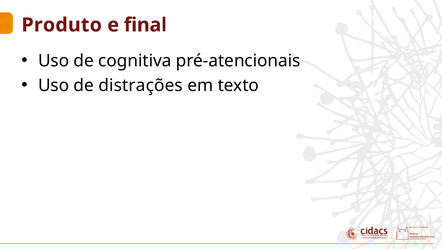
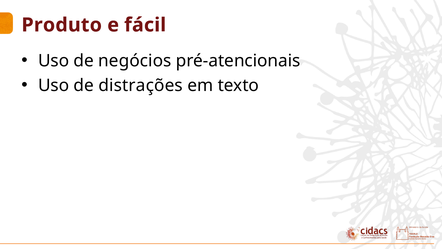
final: final -> fácil
cognitiva: cognitiva -> negócios
